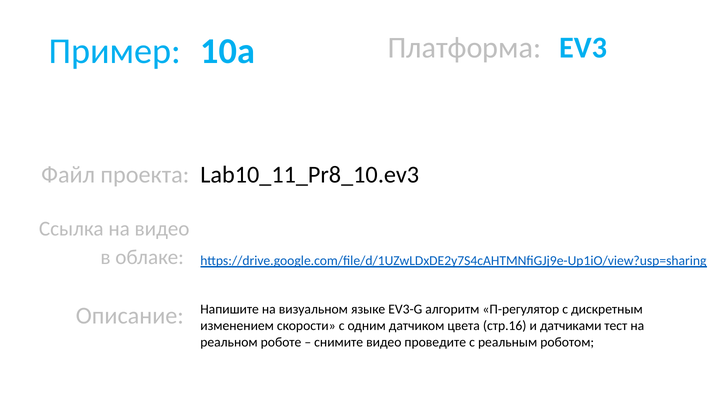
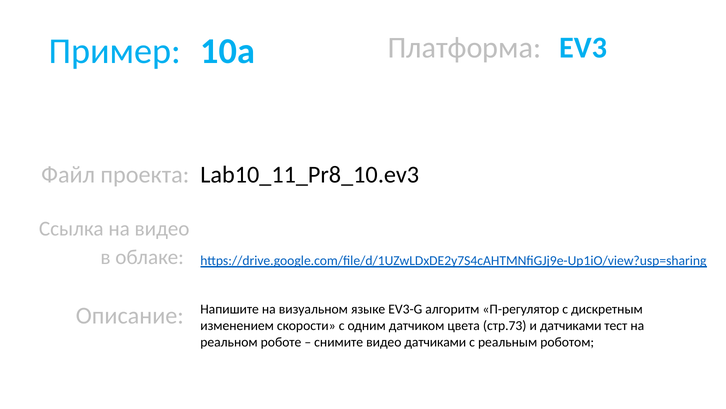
стр.16: стр.16 -> стр.73
видео проведите: проведите -> датчиками
